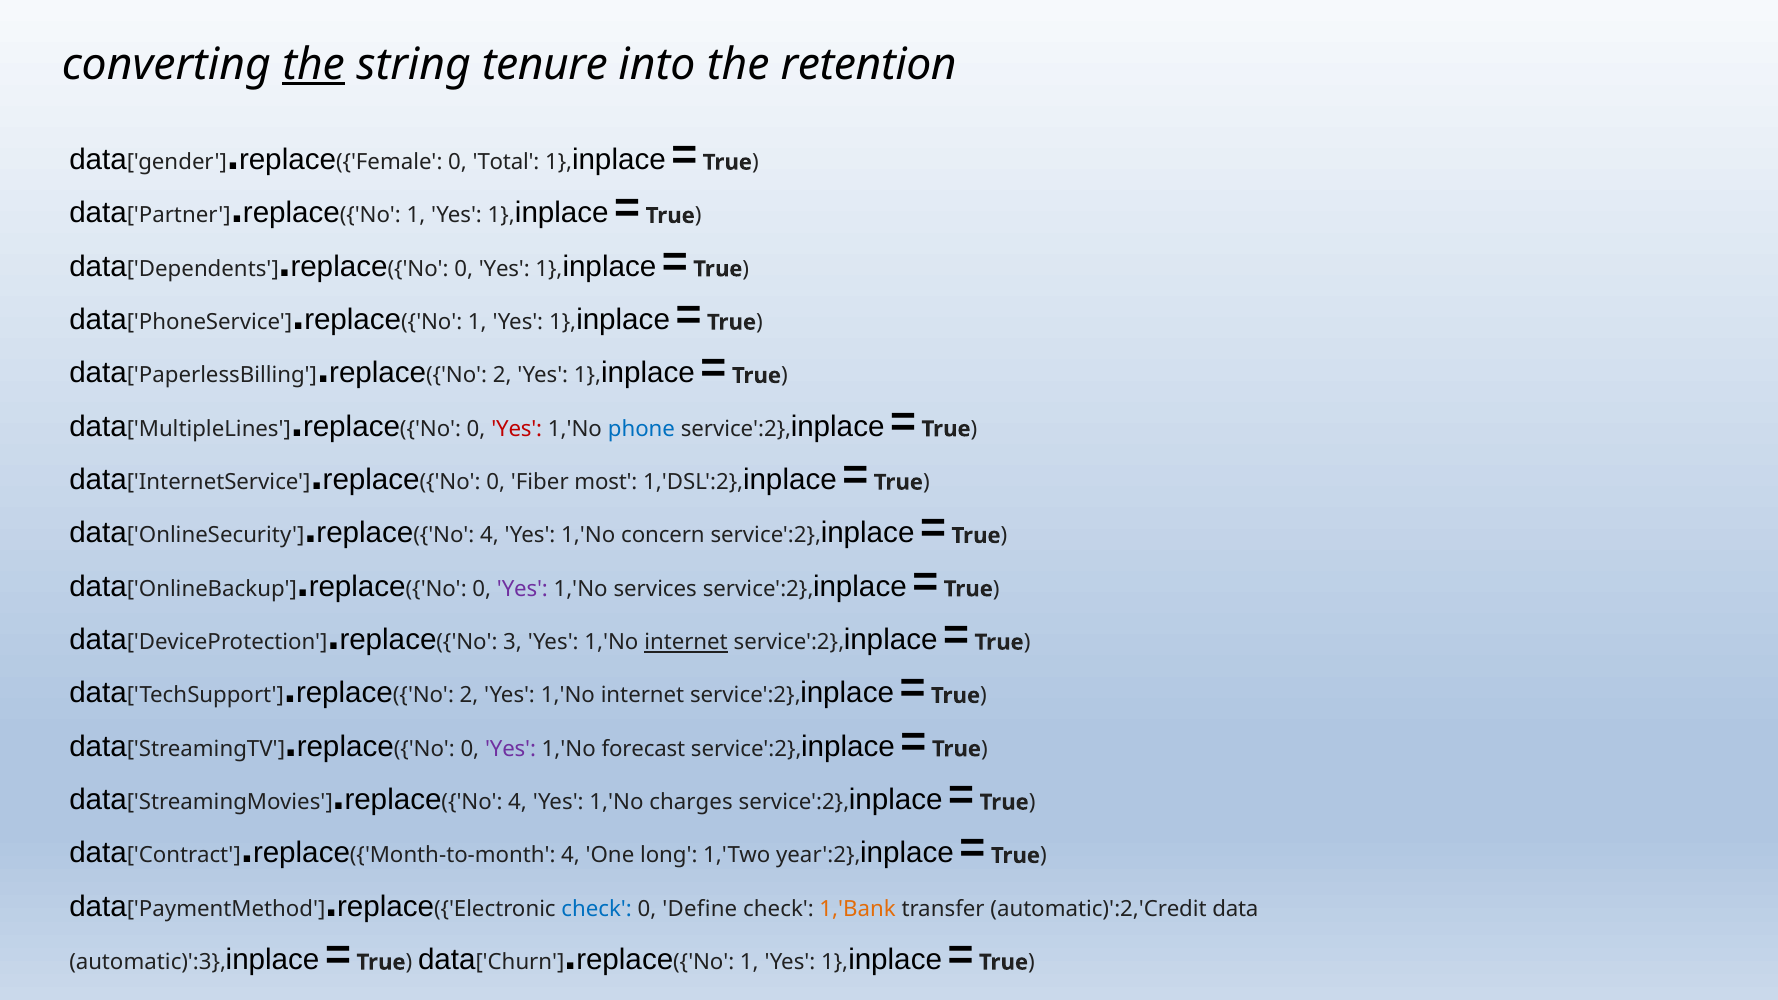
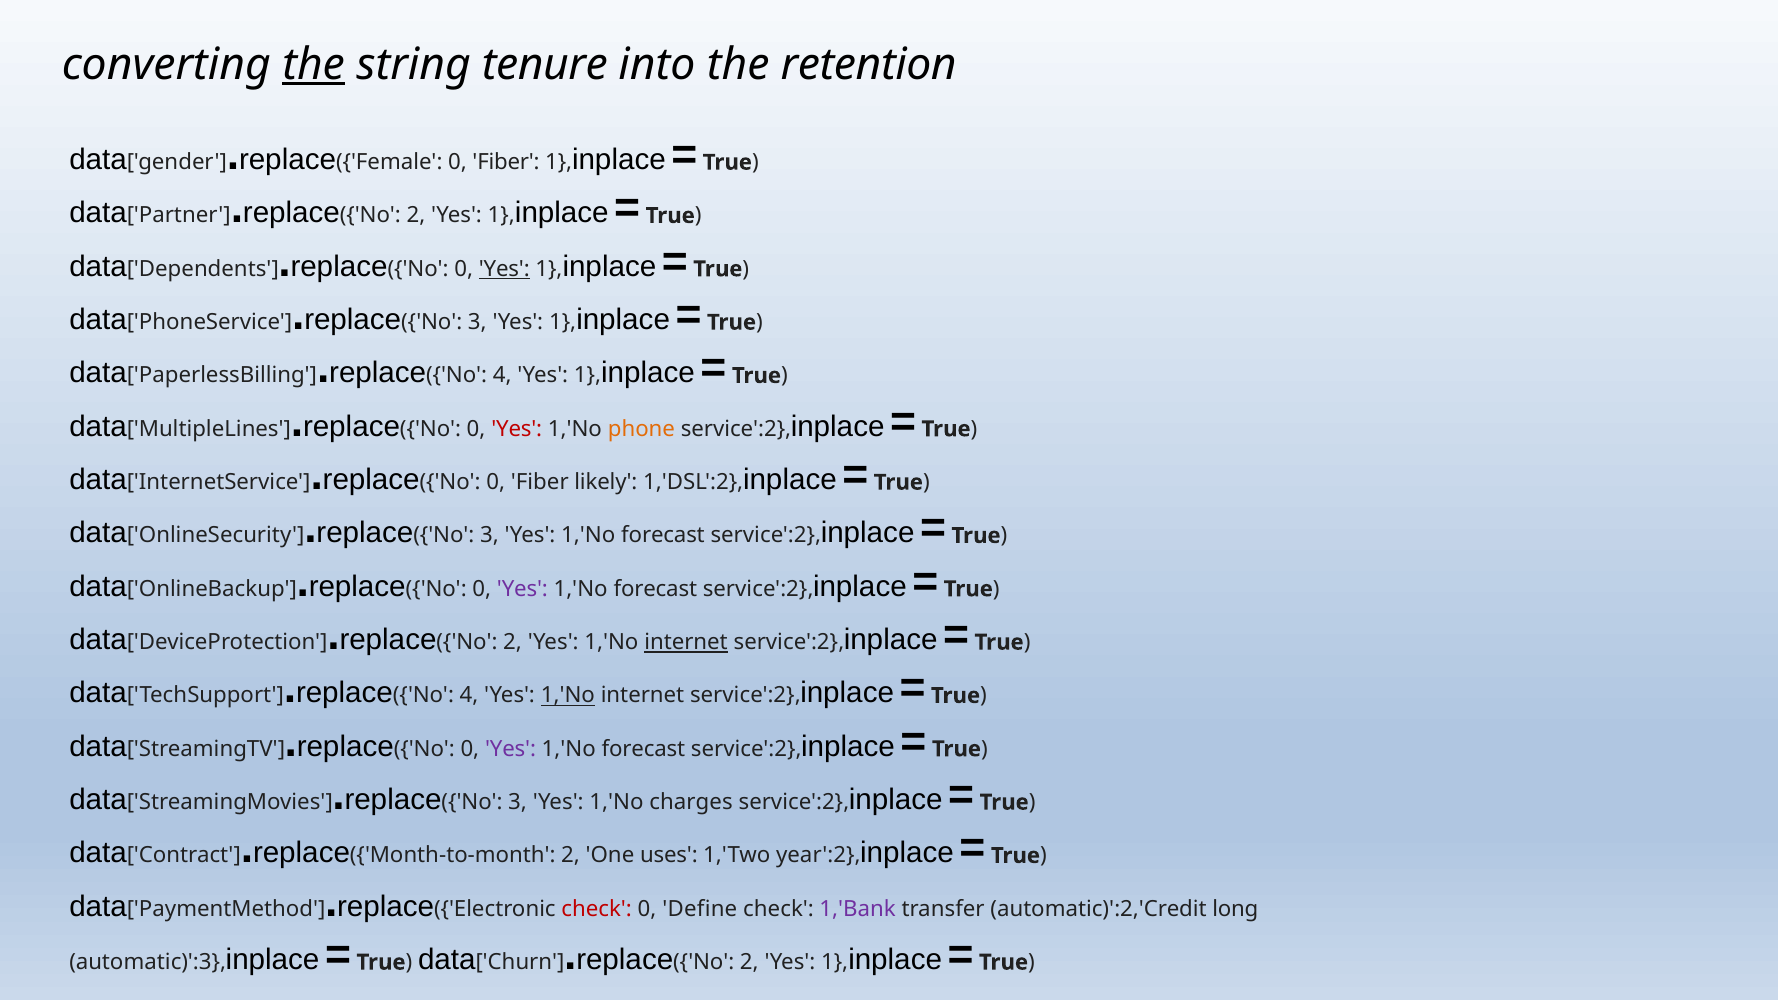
Total at (506, 162): Total -> Fiber
1 at (416, 216): 1 -> 2
Yes at (504, 269) underline: none -> present
1 at (477, 322): 1 -> 3
2 at (502, 376): 2 -> 4
phone colour: blue -> orange
most: most -> likely
4 at (489, 536): 4 -> 3
concern at (663, 536): concern -> forecast
services at (655, 589): services -> forecast
3 at (513, 642): 3 -> 2
2 at (469, 696): 2 -> 4
1,'No at (568, 696) underline: none -> present
4 at (518, 802): 4 -> 3
4 at (570, 856): 4 -> 2
long: long -> uses
check at (597, 909) colour: blue -> red
1,'Bank colour: orange -> purple
automatic)':2,'Credit data: data -> long
1 at (749, 962): 1 -> 2
